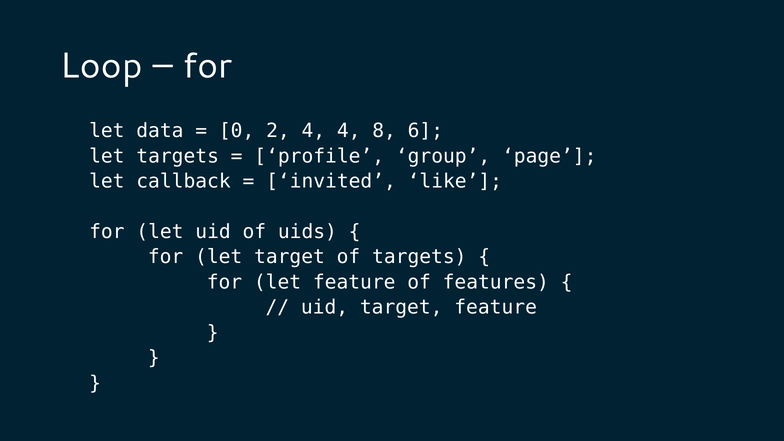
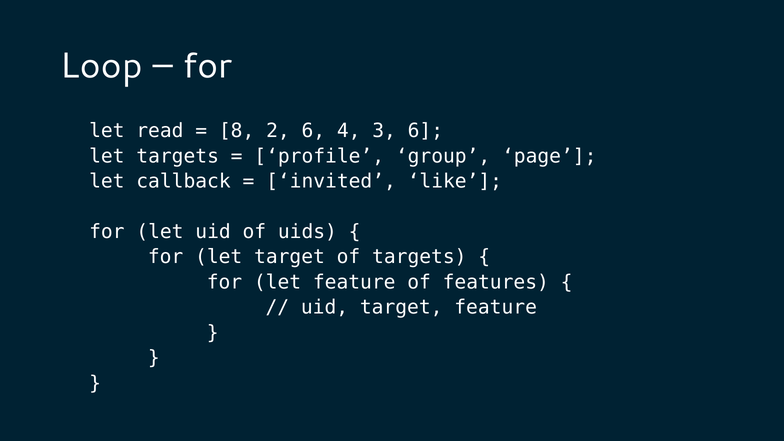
data: data -> read
0: 0 -> 8
2 4: 4 -> 6
8: 8 -> 3
